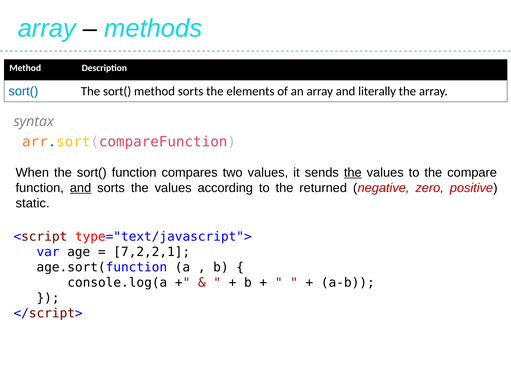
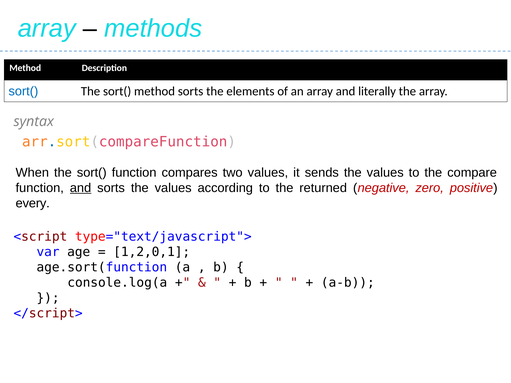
the at (353, 173) underline: present -> none
static: static -> every
7,2,2,1: 7,2,2,1 -> 1,2,0,1
